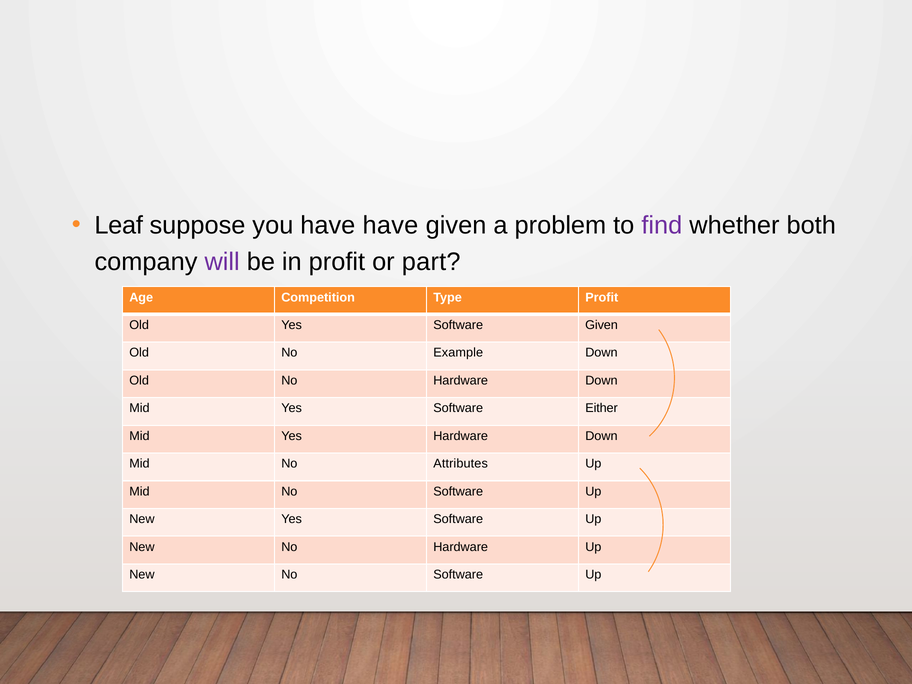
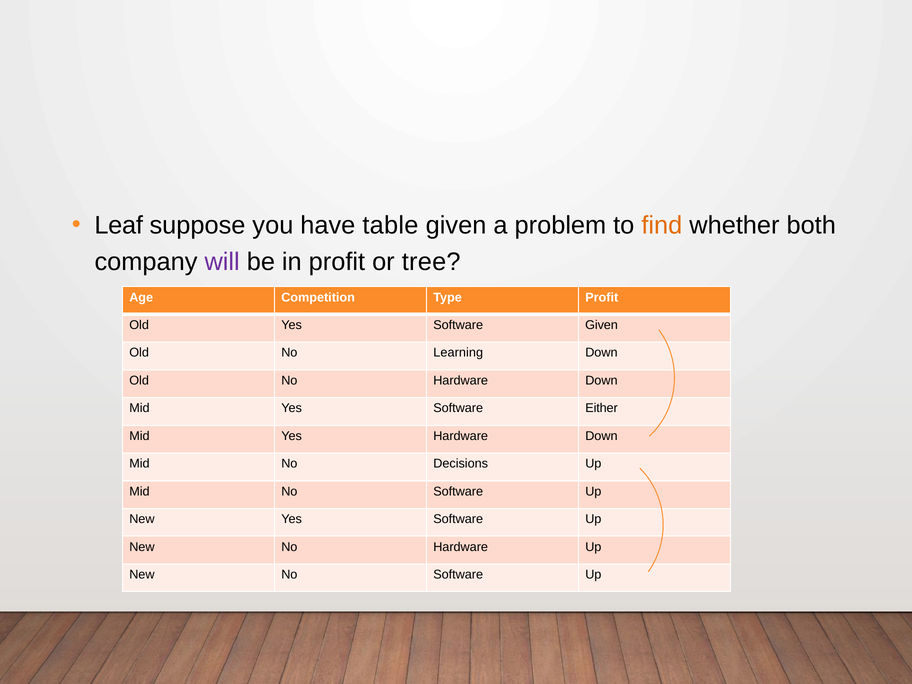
have have: have -> table
find colour: purple -> orange
part: part -> tree
Example: Example -> Learning
Attributes: Attributes -> Decisions
